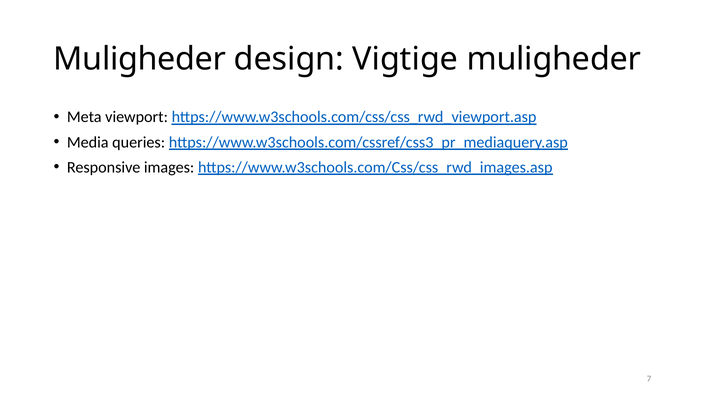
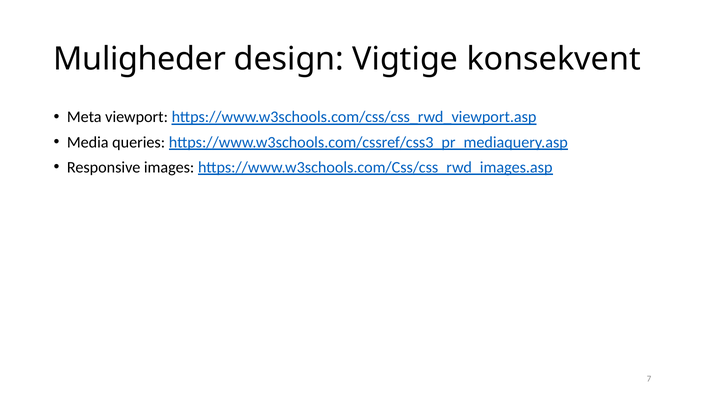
Vigtige muligheder: muligheder -> konsekvent
